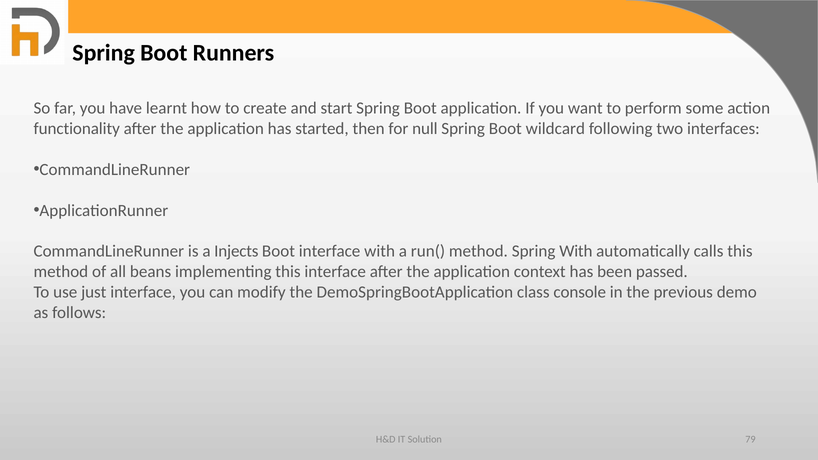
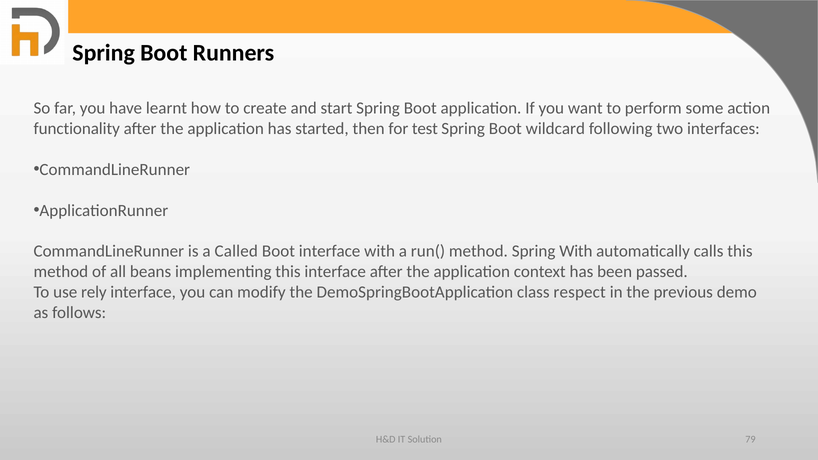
null: null -> test
Injects: Injects -> Called
just: just -> rely
console: console -> respect
